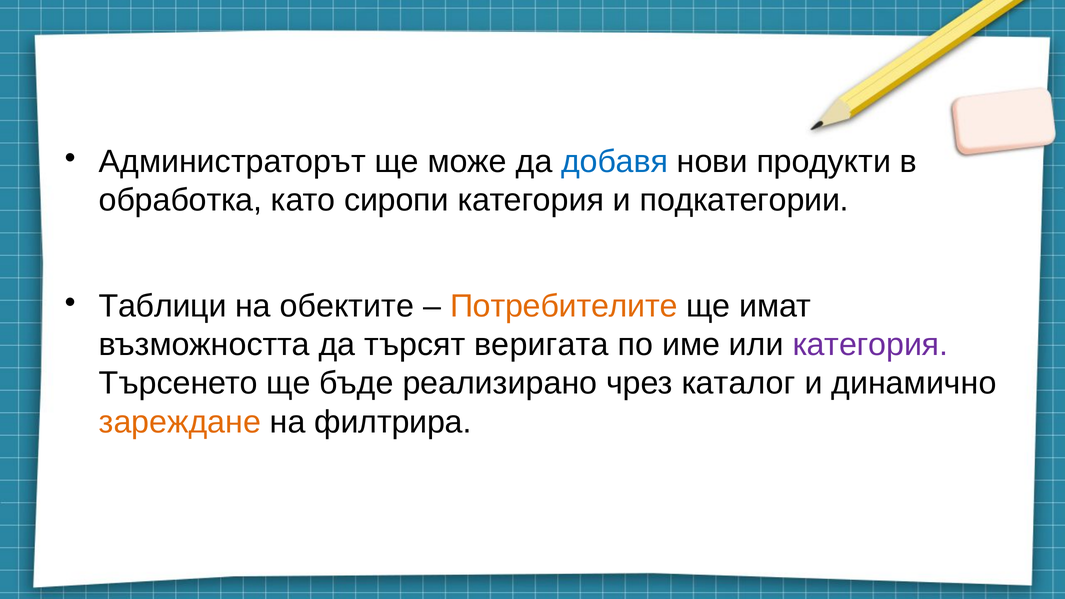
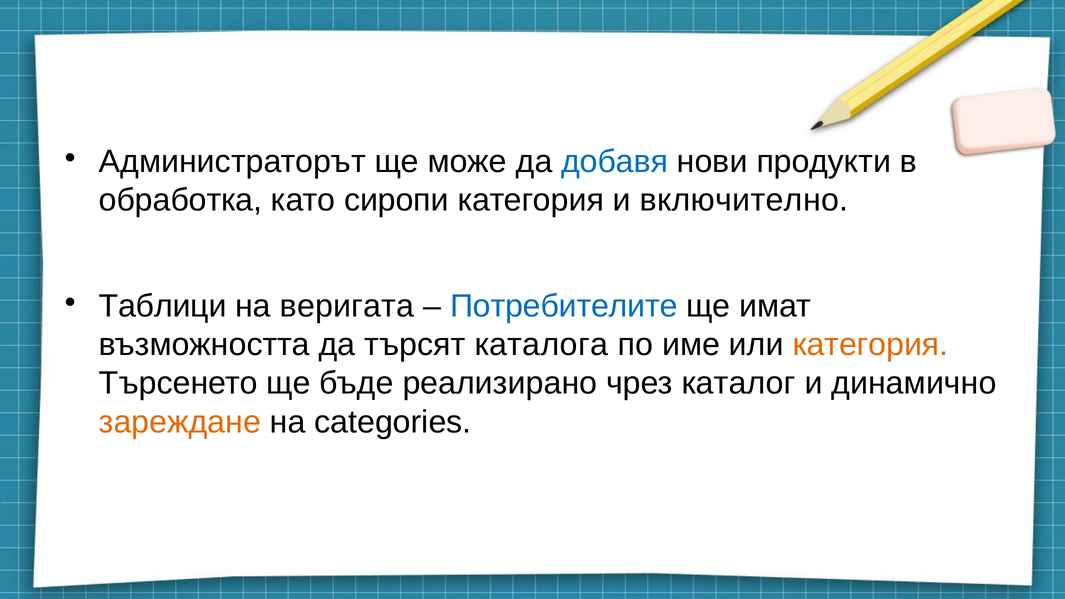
подкатегории: подкатегории -> включително
обектите: обектите -> веригата
Потребителите colour: orange -> blue
веригата: веригата -> каталога
категория at (870, 345) colour: purple -> orange
филтрира: филтрира -> categories
